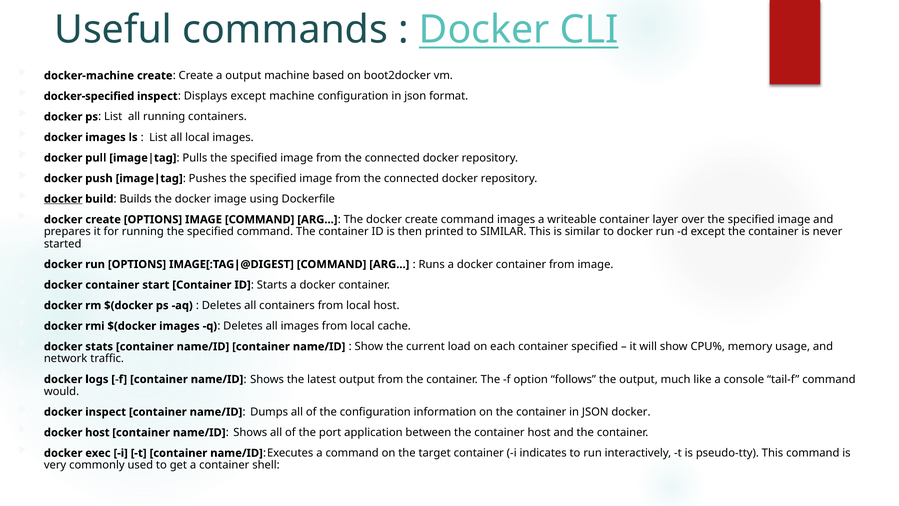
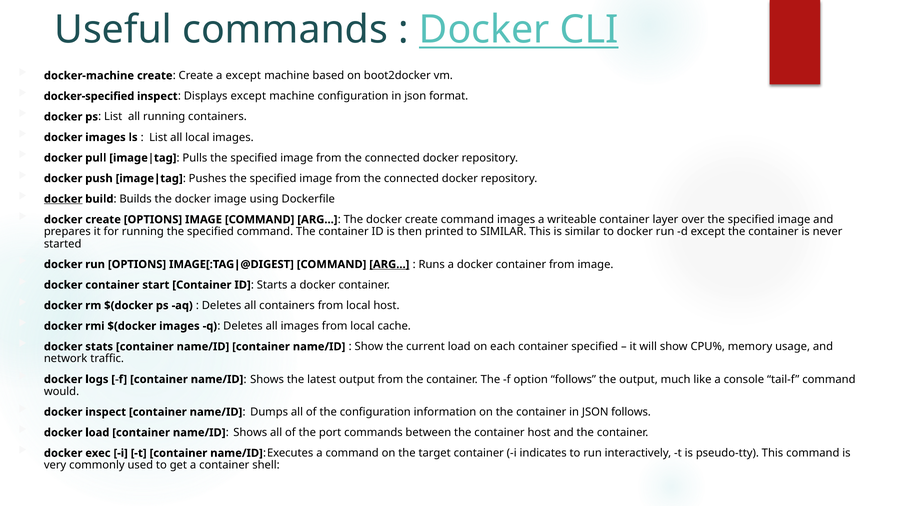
a output: output -> except
ARG at (389, 264) underline: none -> present
JSON docker: docker -> follows
docker host: host -> load
port application: application -> commands
